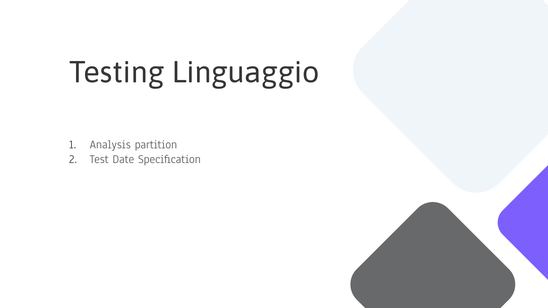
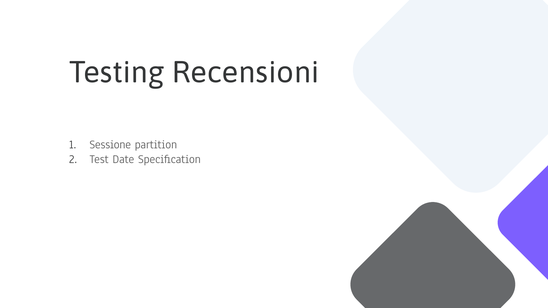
Linguaggio: Linguaggio -> Recensioni
Analysis: Analysis -> Sessione
